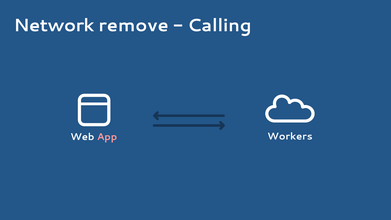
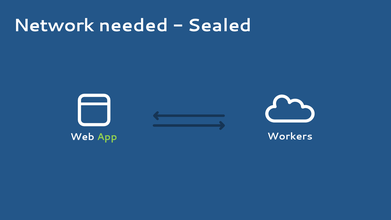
remove: remove -> needed
Calling: Calling -> Sealed
App colour: pink -> light green
